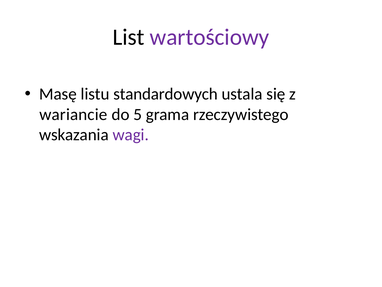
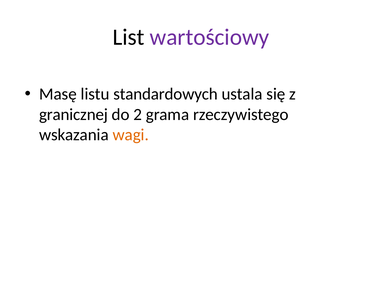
wariancie: wariancie -> granicznej
5: 5 -> 2
wagi colour: purple -> orange
